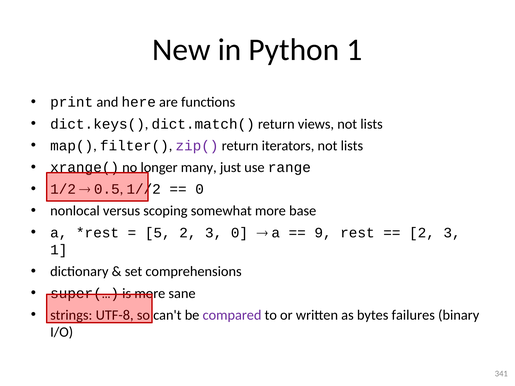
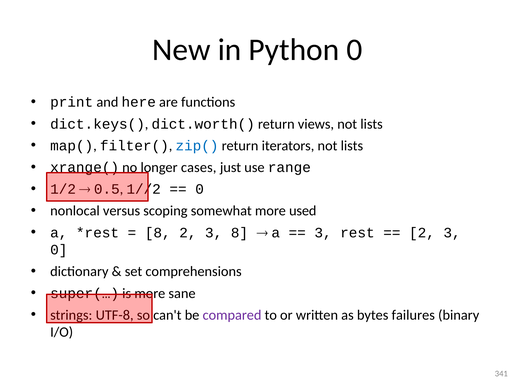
Python 1: 1 -> 0
dict.match(: dict.match( -> dict.worth(
zip( colour: purple -> blue
many: many -> cases
base: base -> used
5 at (158, 233): 5 -> 8
3 0: 0 -> 8
9 at (323, 233): 9 -> 3
1 at (59, 250): 1 -> 0
